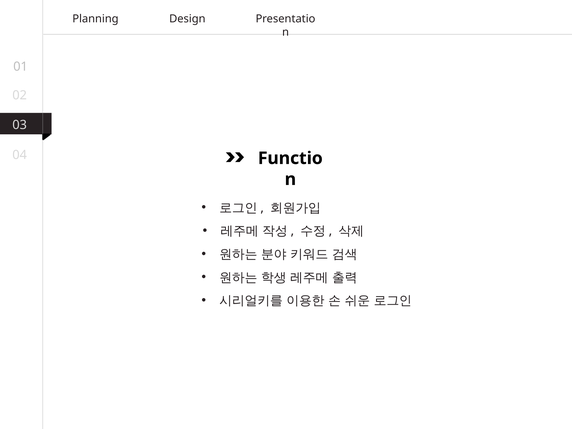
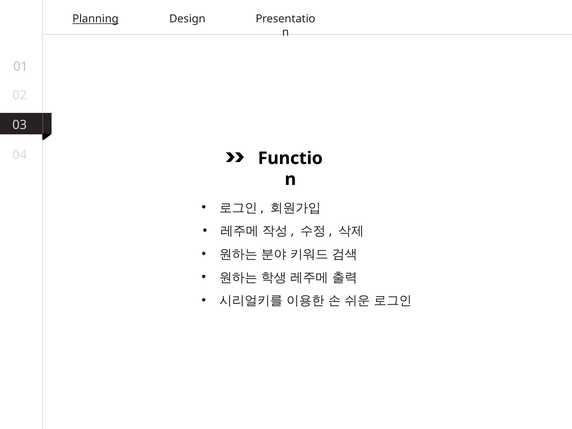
Planning underline: none -> present
